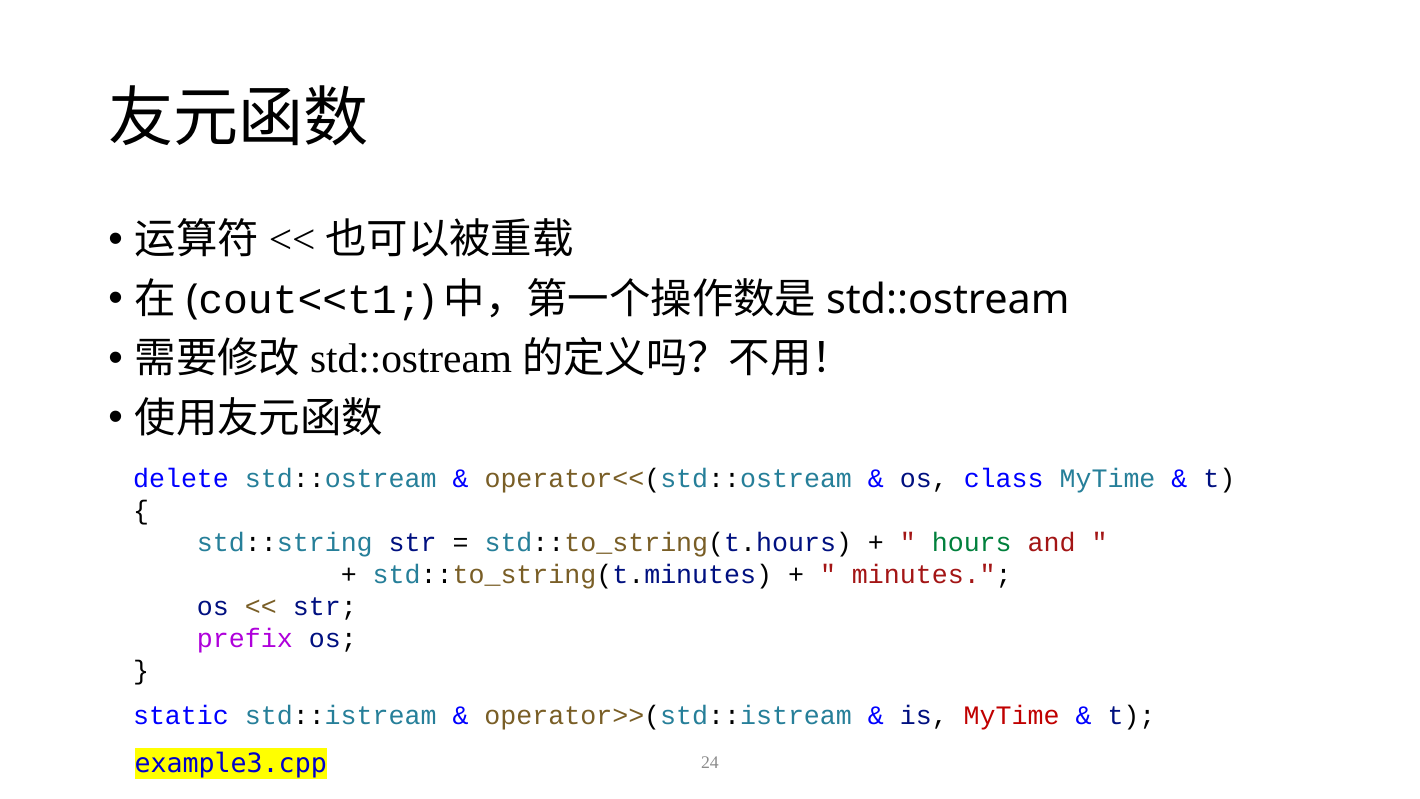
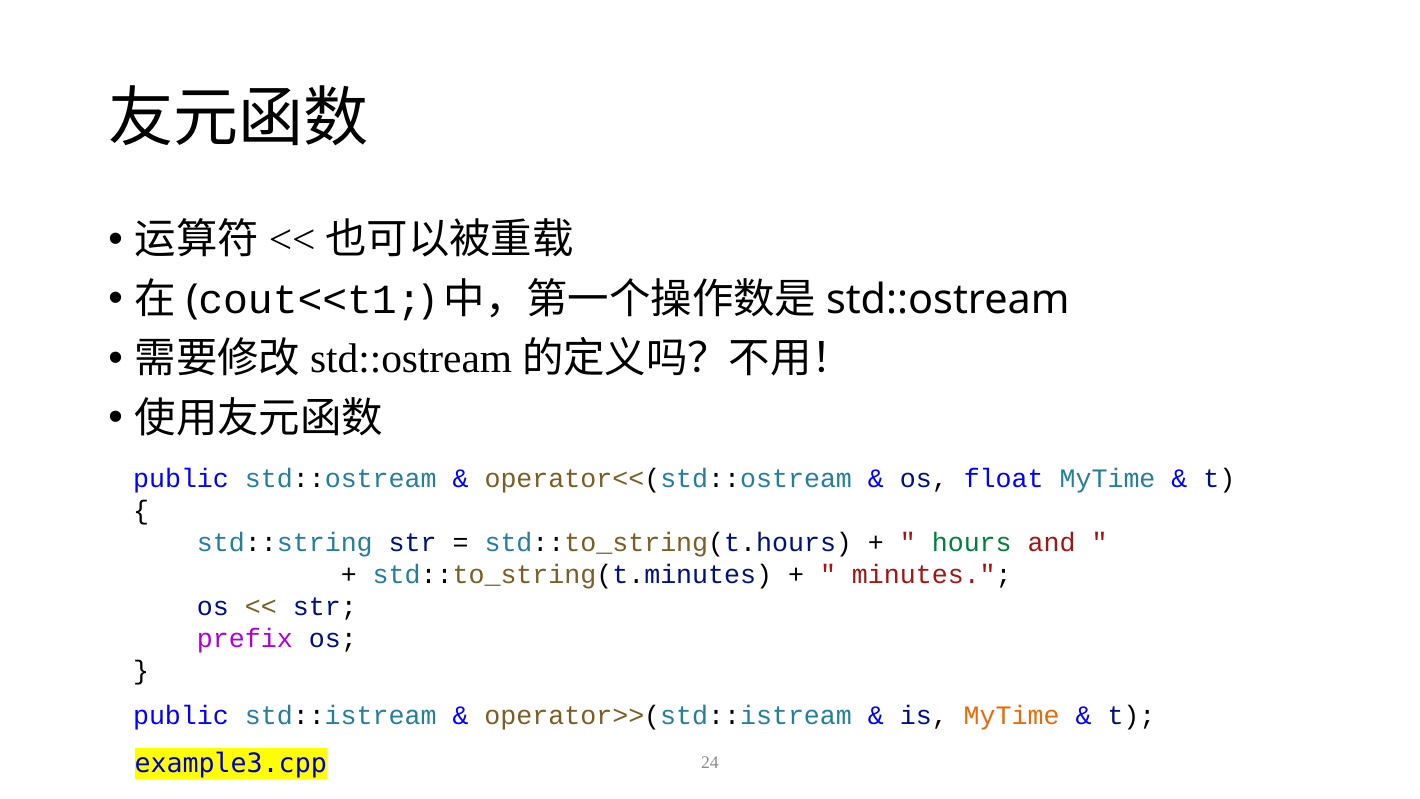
delete at (181, 479): delete -> public
class: class -> float
static at (181, 715): static -> public
MyTime at (1012, 715) colour: red -> orange
